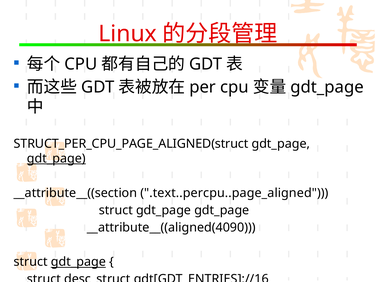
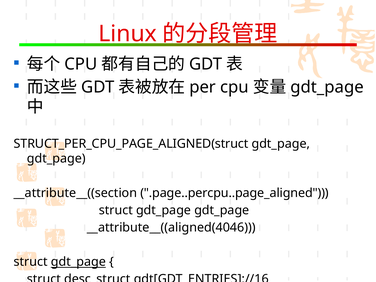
gdt_page at (56, 158) underline: present -> none
.text..percpu..page_aligned: .text..percpu..page_aligned -> .page..percpu..page_aligned
__attribute__((aligned(4090: __attribute__((aligned(4090 -> __attribute__((aligned(4046
